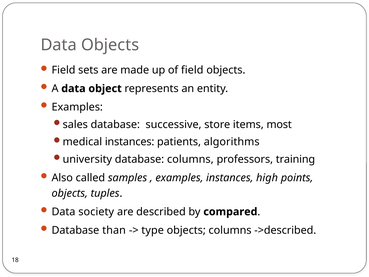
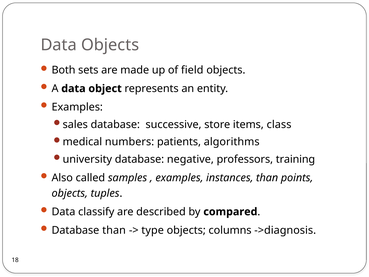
Field at (64, 70): Field -> Both
most: most -> class
medical instances: instances -> numbers
database columns: columns -> negative
instances high: high -> than
society: society -> classify
->described: ->described -> ->diagnosis
